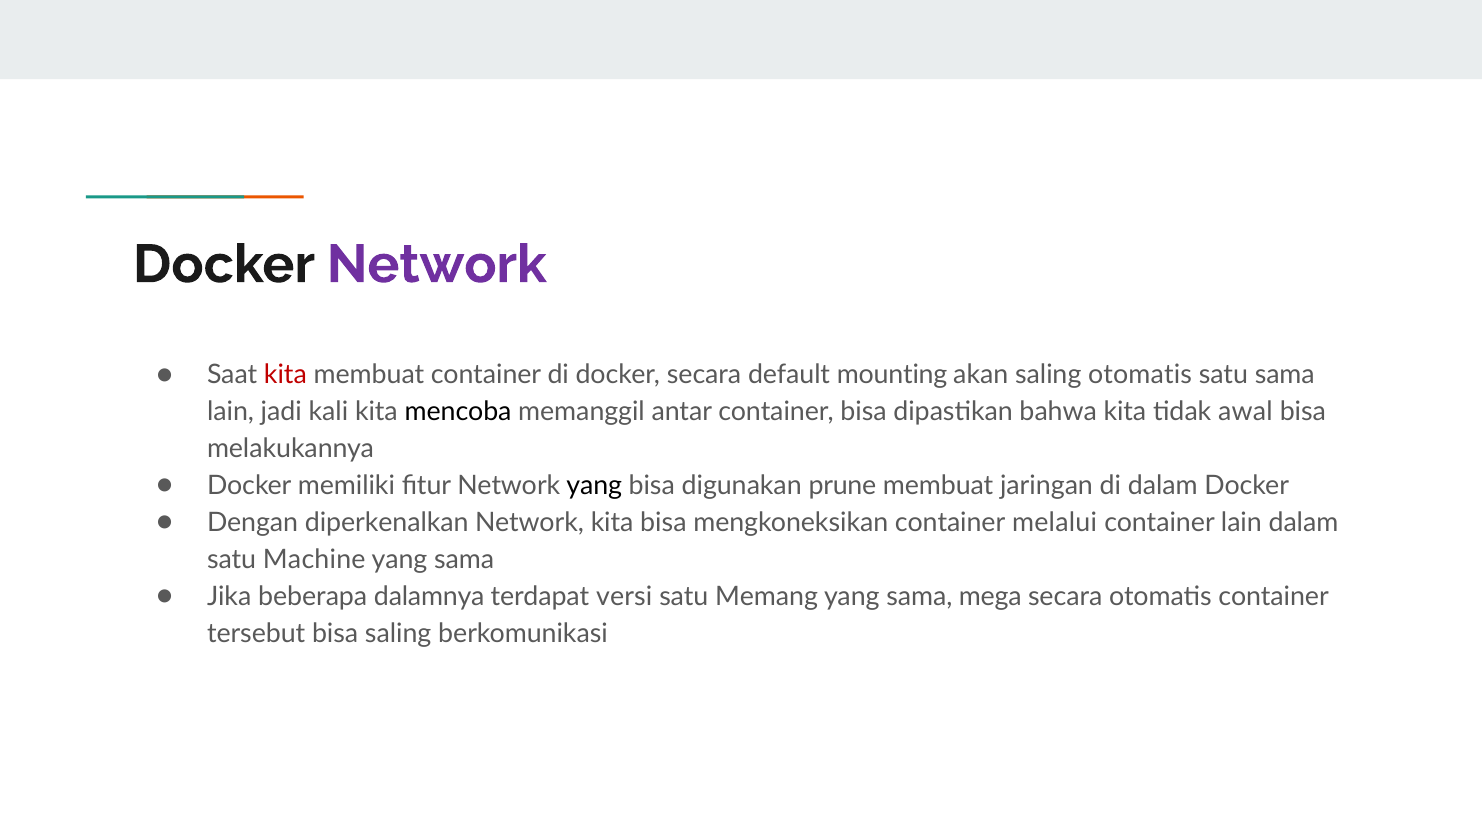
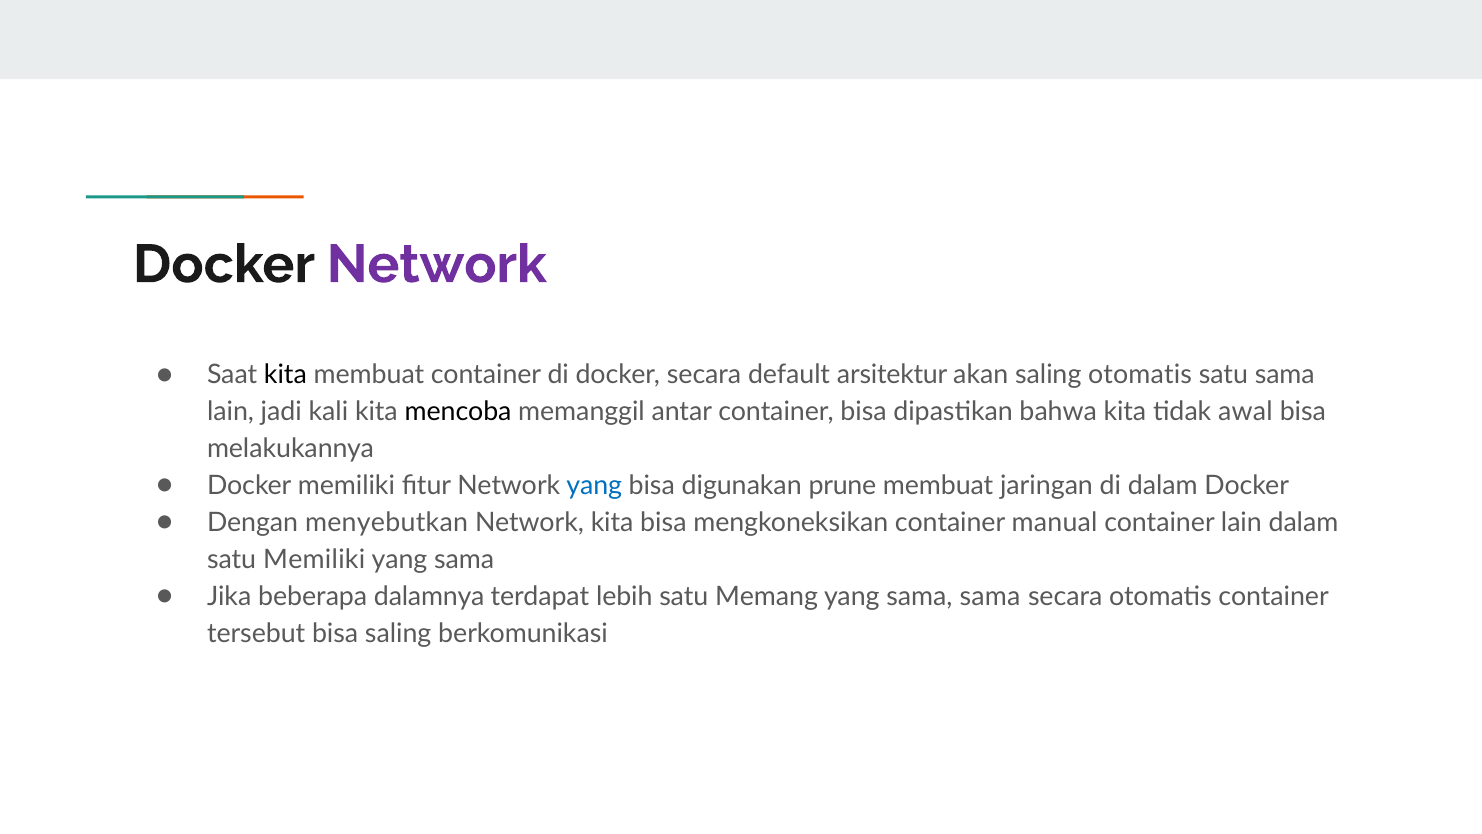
kita at (285, 374) colour: red -> black
mounting: mounting -> arsitektur
yang at (594, 485) colour: black -> blue
diperkenalkan: diperkenalkan -> menyebutkan
melalui: melalui -> manual
satu Machine: Machine -> Memiliki
versi: versi -> lebih
sama mega: mega -> sama
